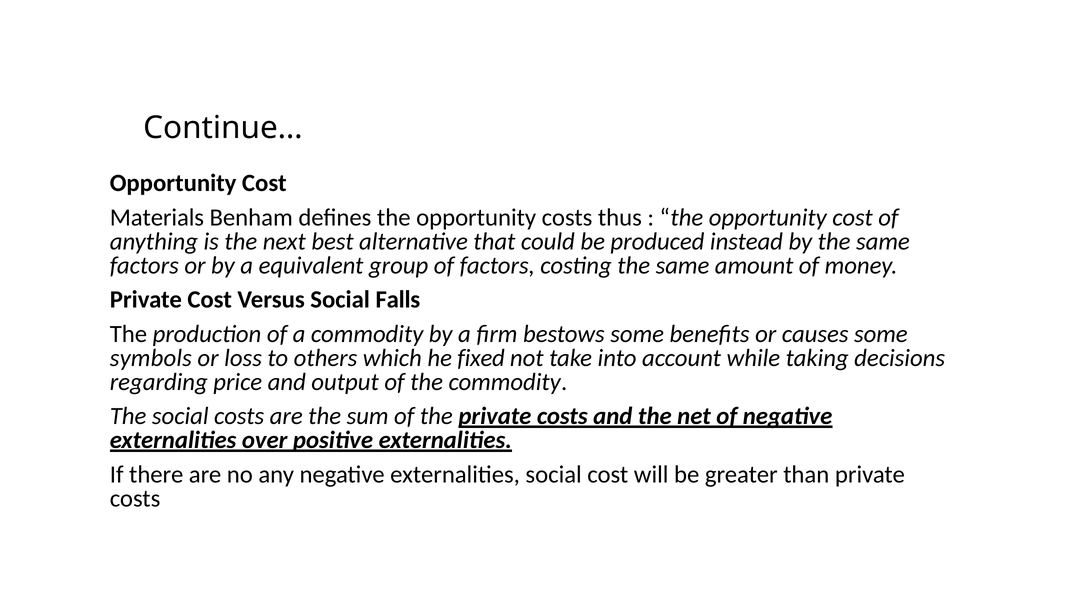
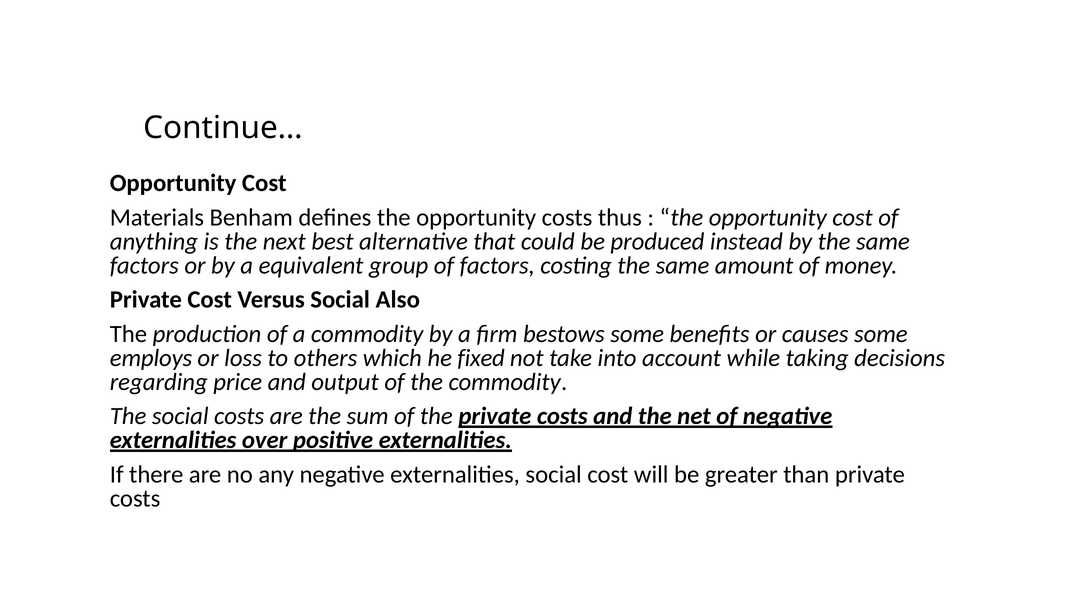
Falls: Falls -> Also
symbols: symbols -> employs
